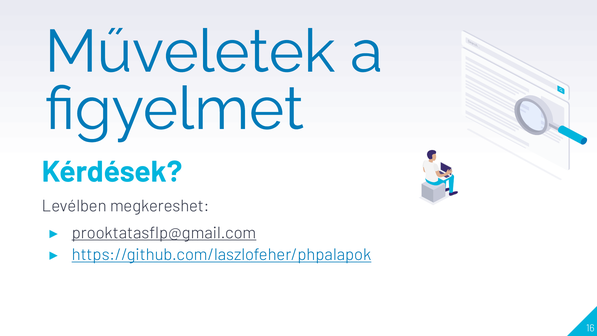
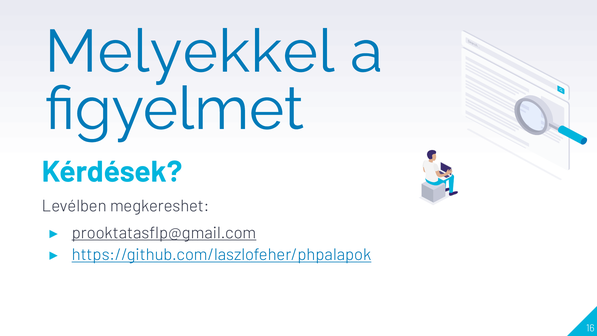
Műveletek: Műveletek -> Melyekkel
